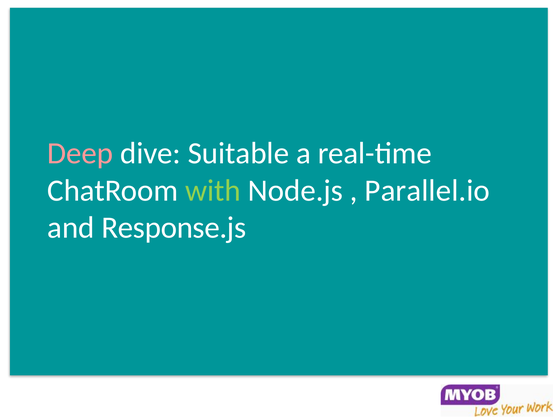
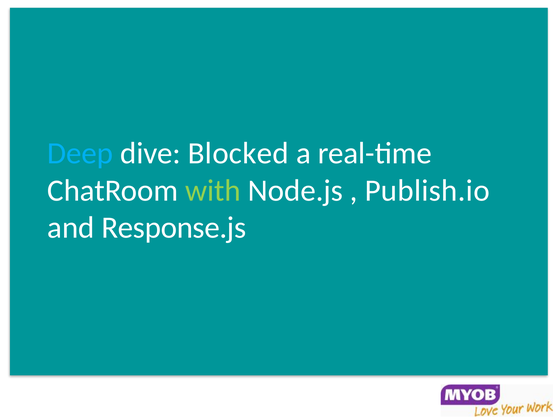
Deep colour: pink -> light blue
Suitable: Suitable -> Blocked
Parallel.io: Parallel.io -> Publish.io
